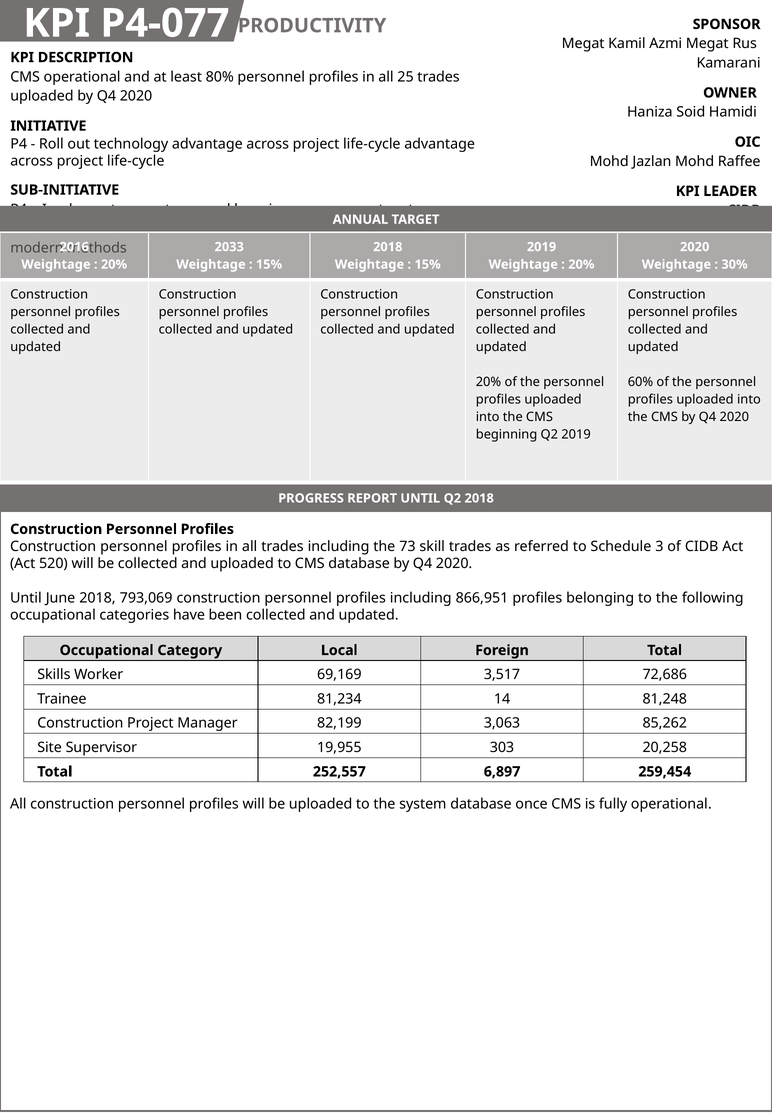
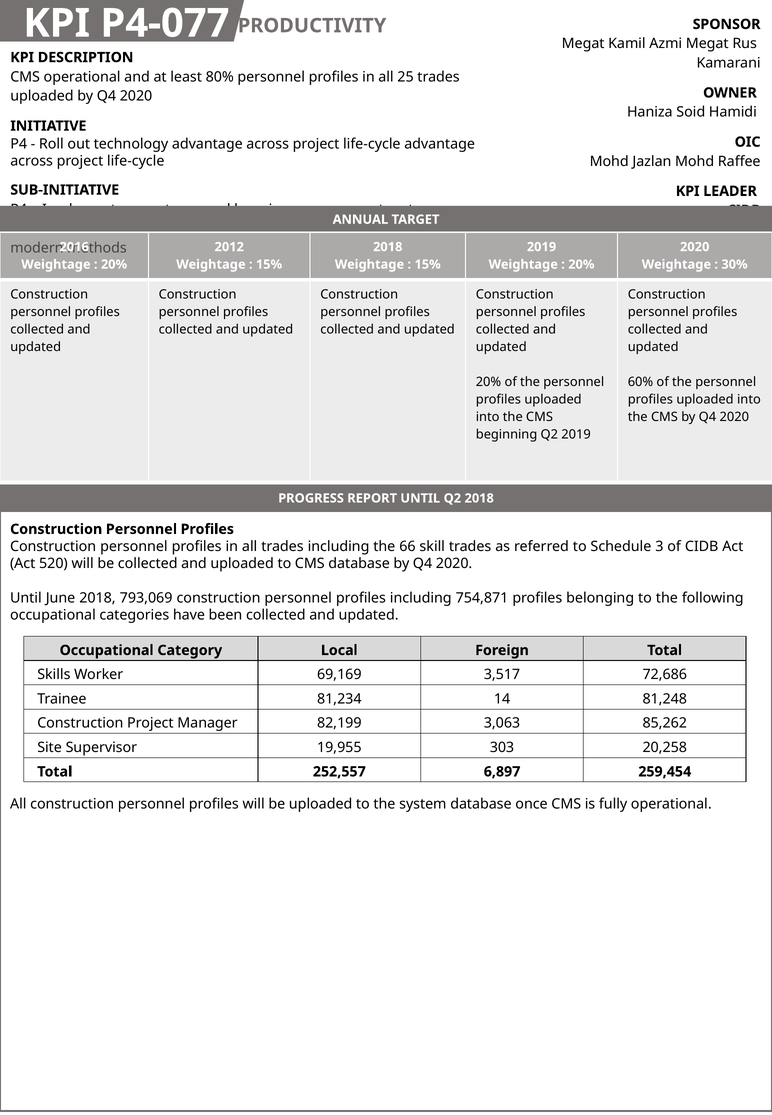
2033: 2033 -> 2012
73: 73 -> 66
866,951: 866,951 -> 754,871
